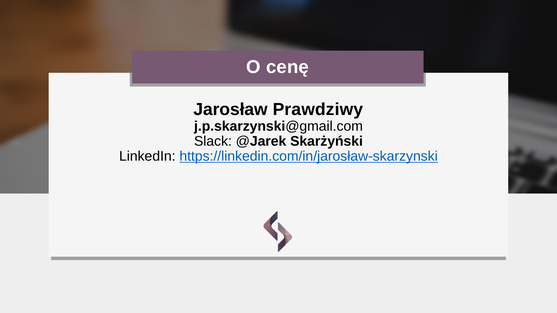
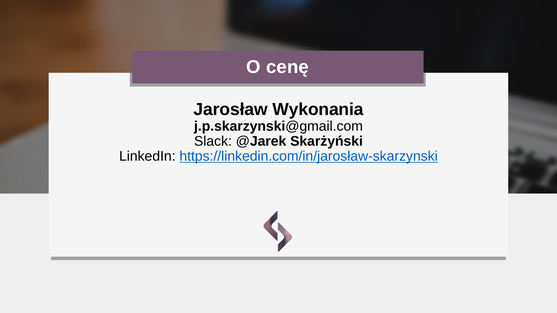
Prawdziwy: Prawdziwy -> Wykonania
